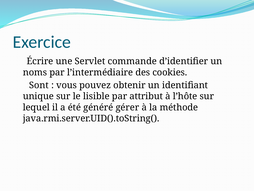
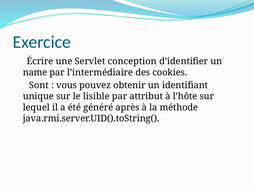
commande: commande -> conception
noms: noms -> name
gérer: gérer -> après
